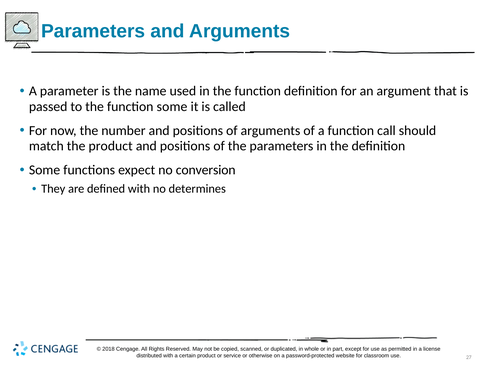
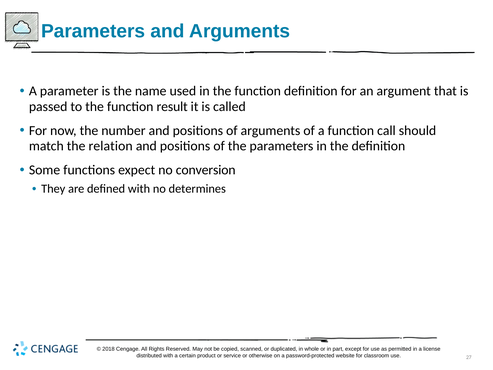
function some: some -> result
the product: product -> relation
